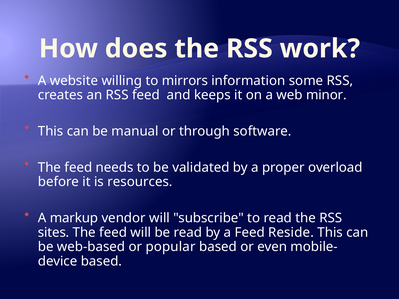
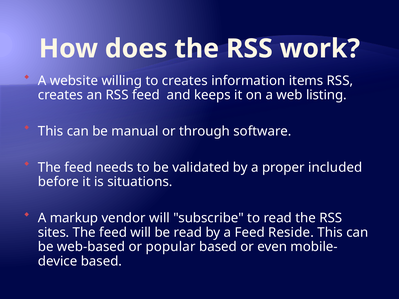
to mirrors: mirrors -> creates
some: some -> items
minor: minor -> listing
overload: overload -> included
resources: resources -> situations
